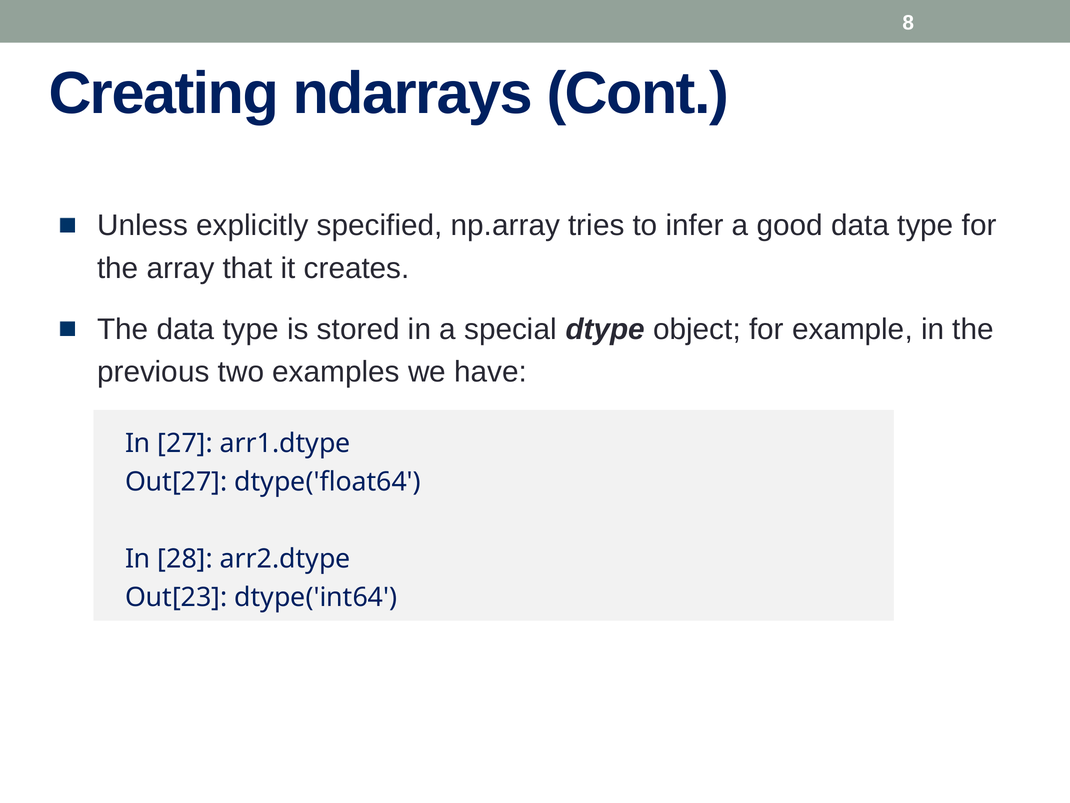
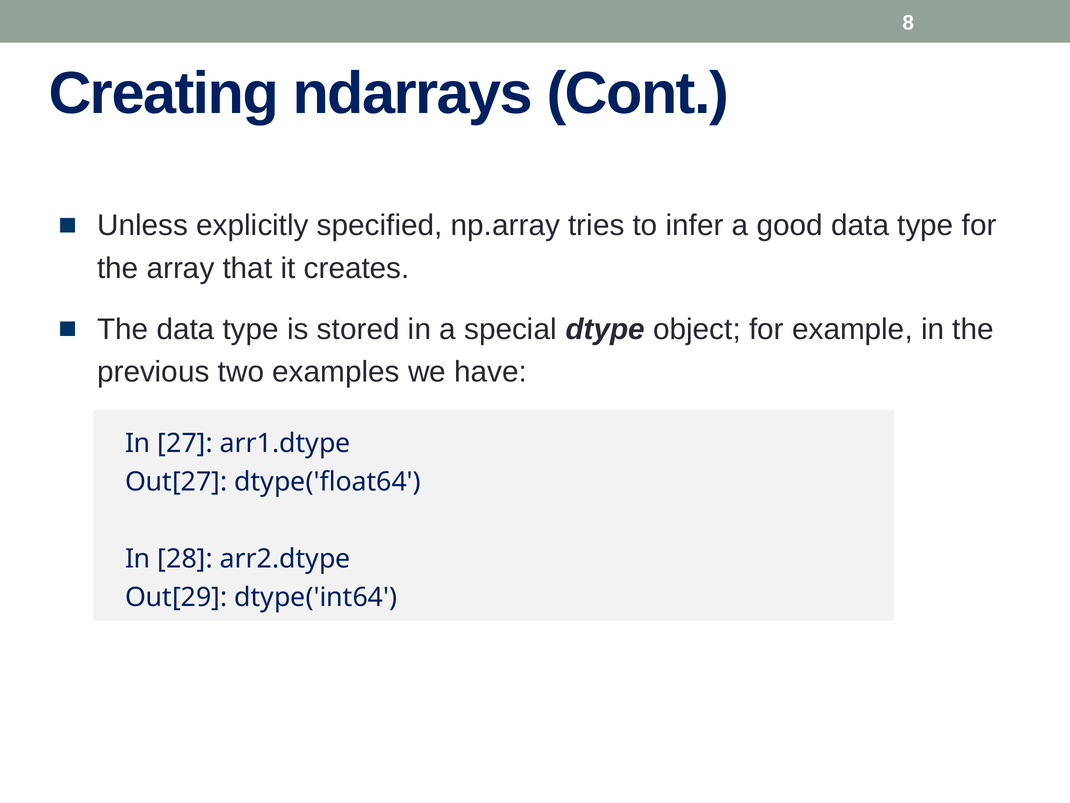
Out[23: Out[23 -> Out[29
